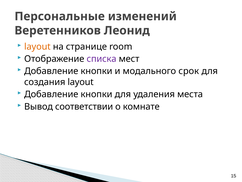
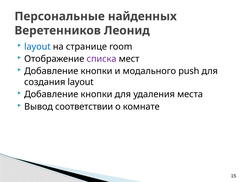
изменений: изменений -> найденных
layout at (37, 46) colour: orange -> blue
срок: срок -> push
